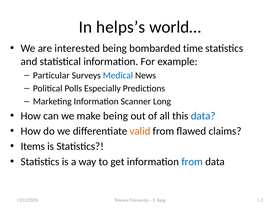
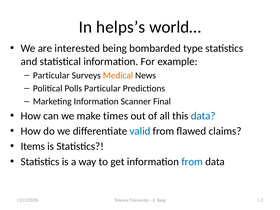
time: time -> type
Medical colour: blue -> orange
Polls Especially: Especially -> Particular
Long: Long -> Final
make being: being -> times
valid colour: orange -> blue
